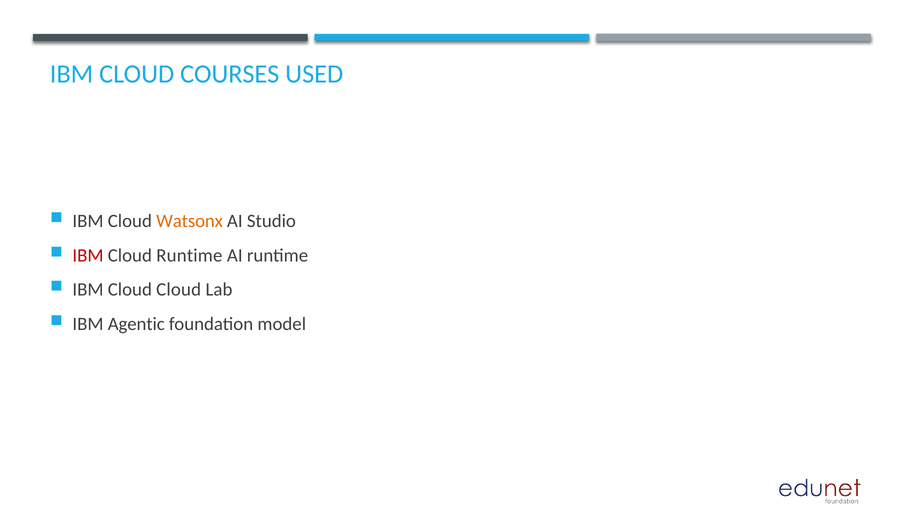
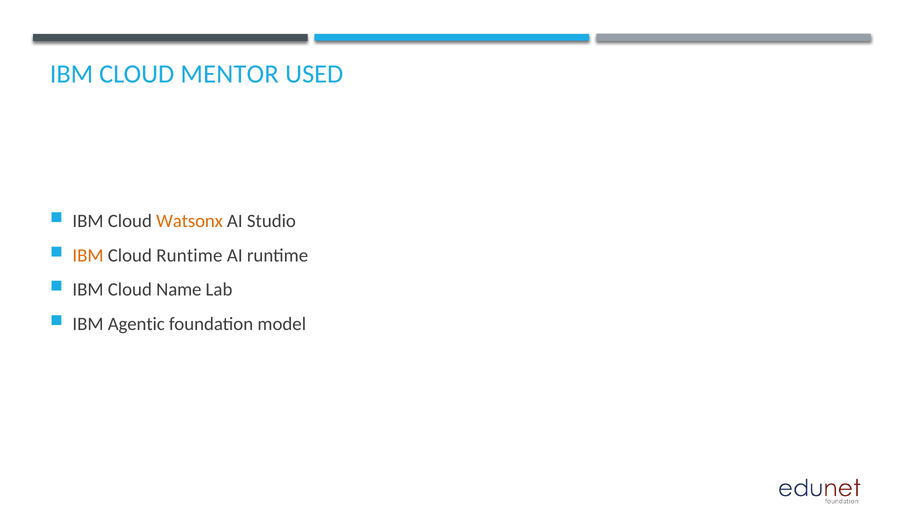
COURSES: COURSES -> MENTOR
IBM at (88, 255) colour: red -> orange
Cloud Cloud: Cloud -> Name
